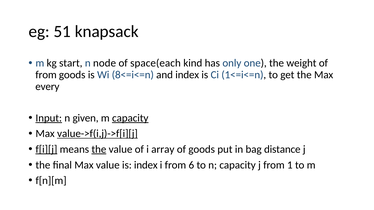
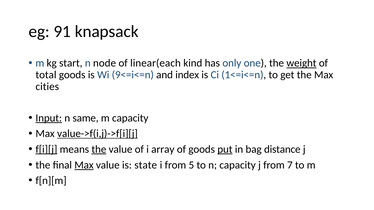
51: 51 -> 91
space(each: space(each -> linear(each
weight underline: none -> present
from at (46, 75): from -> total
8<=i<=n: 8<=i<=n -> 9<=i<=n
every: every -> cities
given: given -> same
capacity at (130, 118) underline: present -> none
put underline: none -> present
Max at (84, 165) underline: none -> present
is index: index -> state
6: 6 -> 5
1: 1 -> 7
